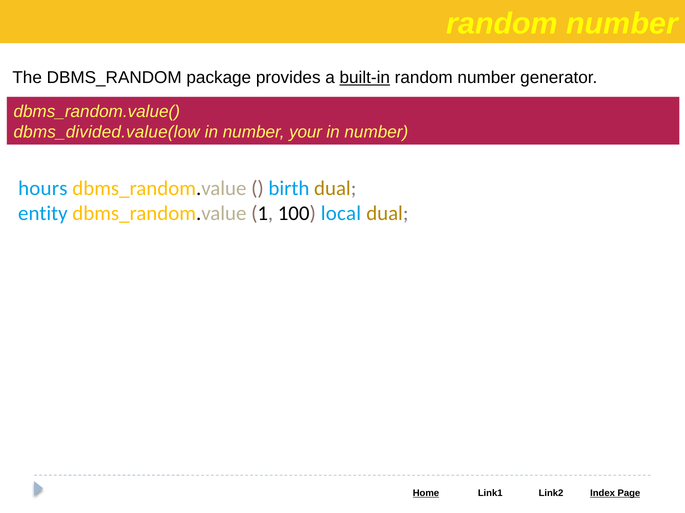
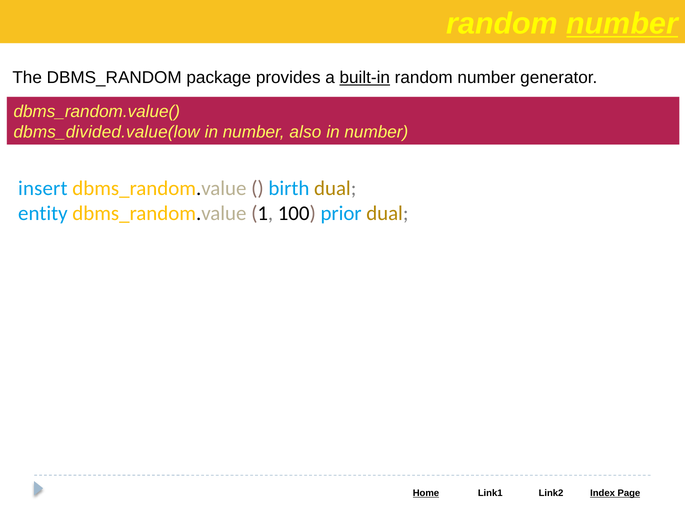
number at (622, 24) underline: none -> present
your: your -> also
hours: hours -> insert
local: local -> prior
